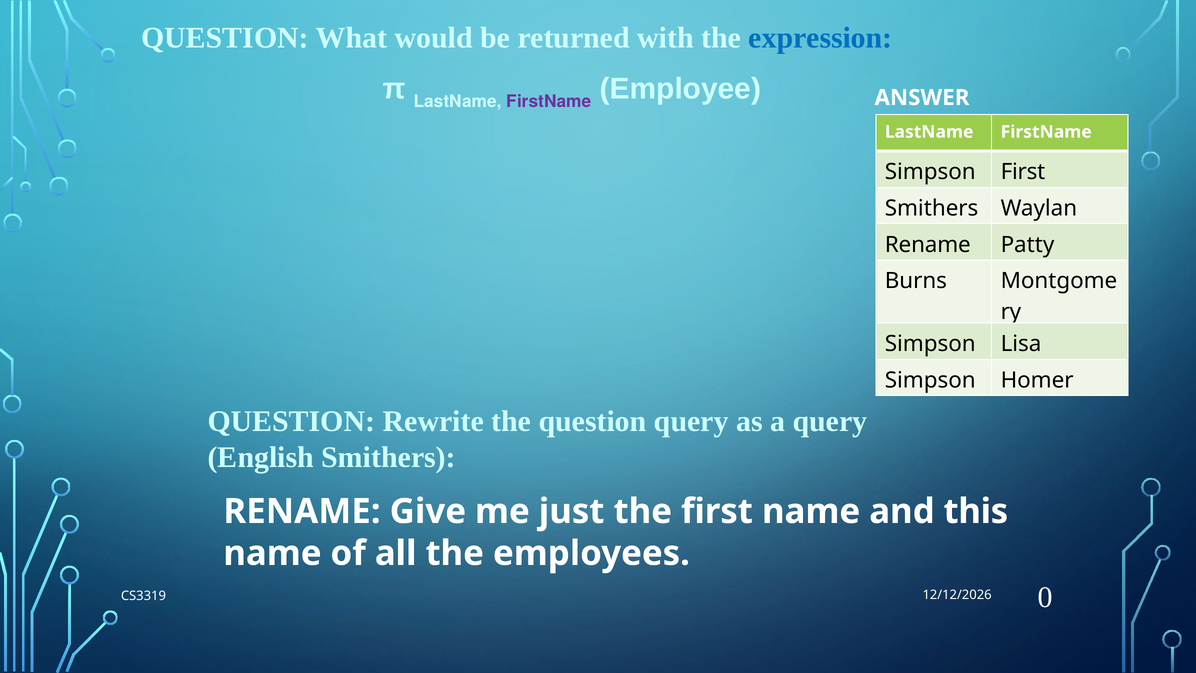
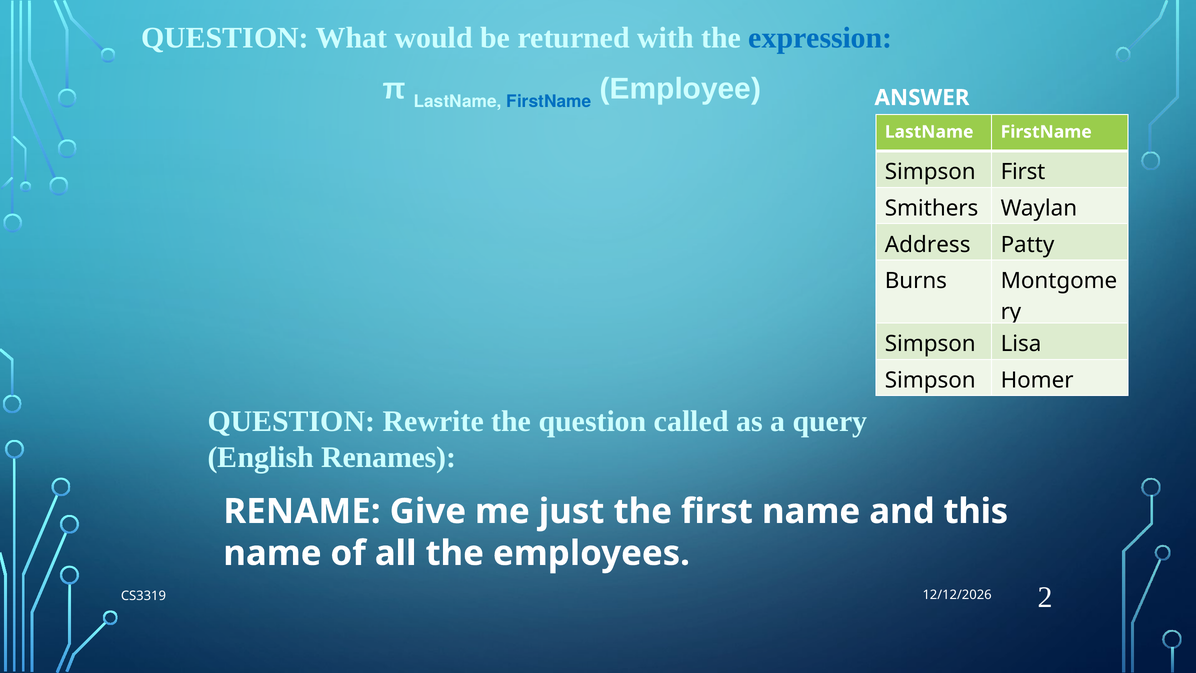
FirstName at (549, 102) colour: purple -> blue
Rename at (928, 245): Rename -> Address
question query: query -> called
English Smithers: Smithers -> Renames
0: 0 -> 2
